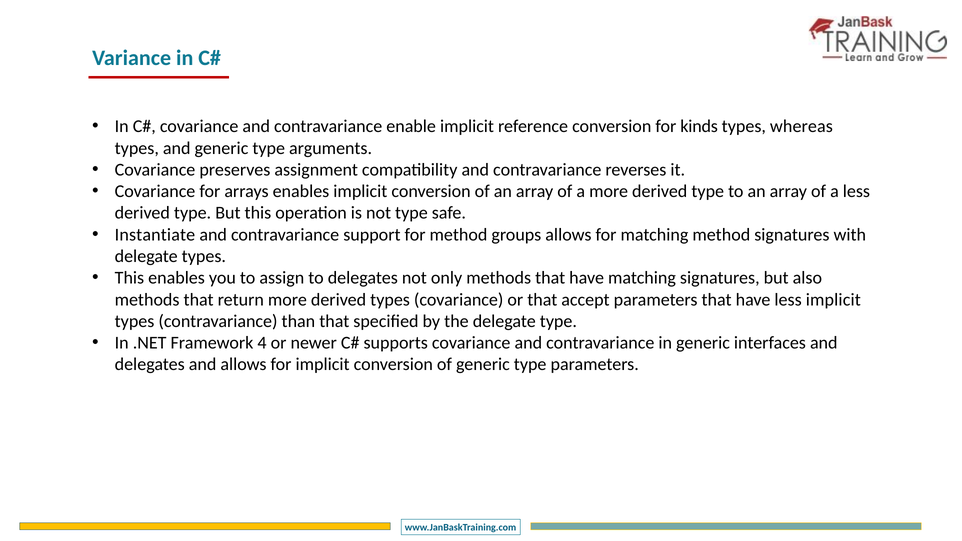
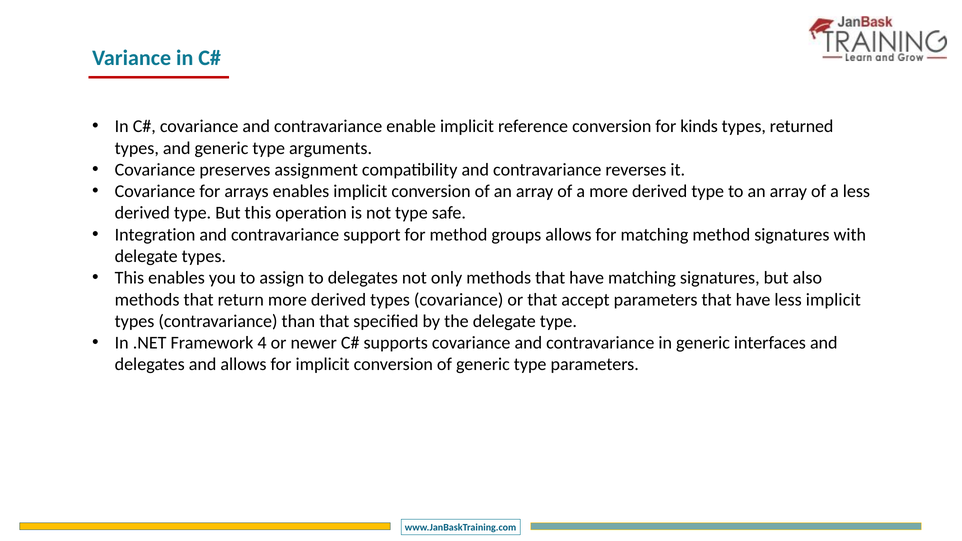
whereas: whereas -> returned
Instantiate: Instantiate -> Integration
